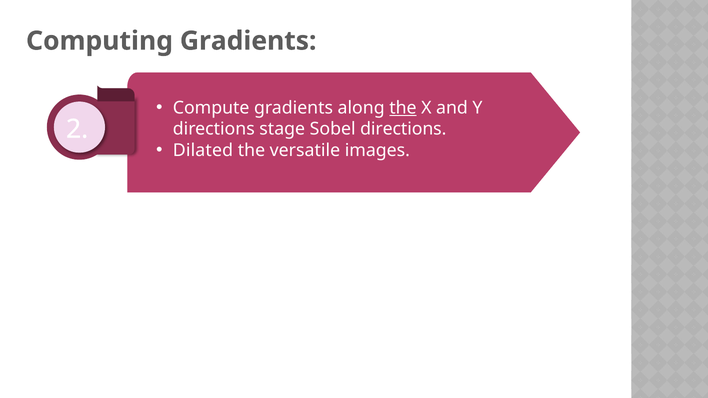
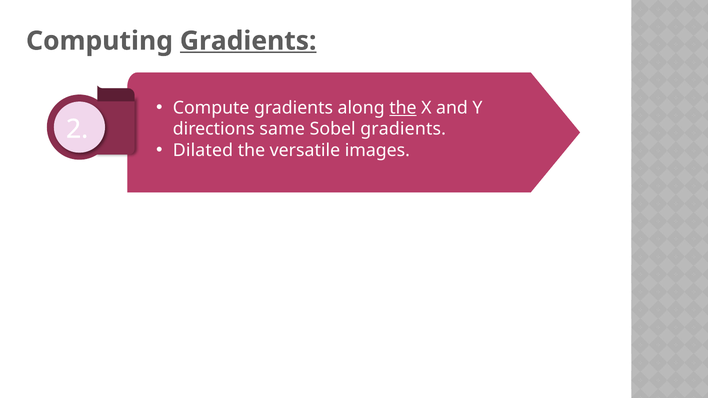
Gradients at (248, 41) underline: none -> present
stage: stage -> same
Sobel directions: directions -> gradients
